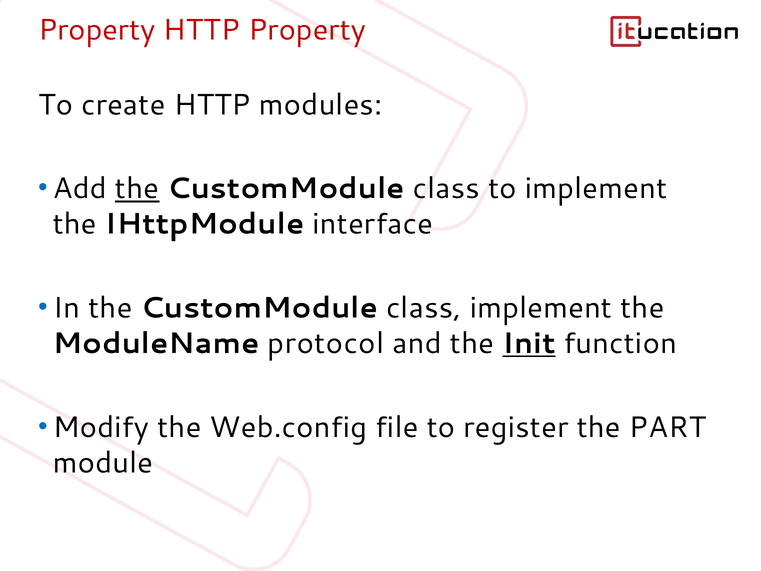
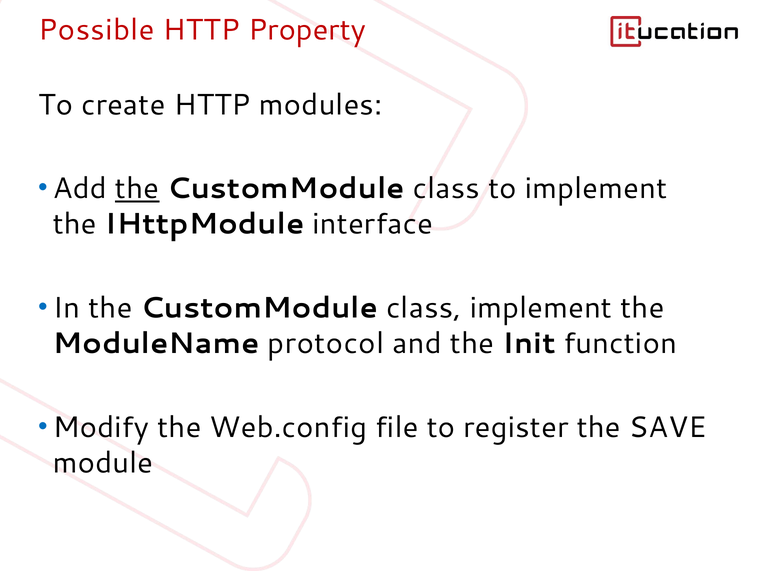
Property at (97, 30): Property -> Possible
Init underline: present -> none
PART: PART -> SAVE
